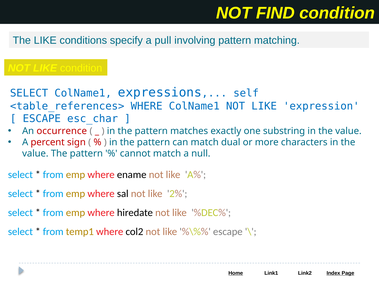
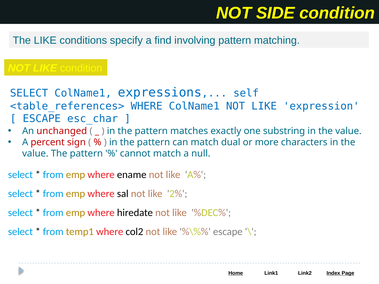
FIND: FIND -> SIDE
pull: pull -> find
occurrence: occurrence -> unchanged
